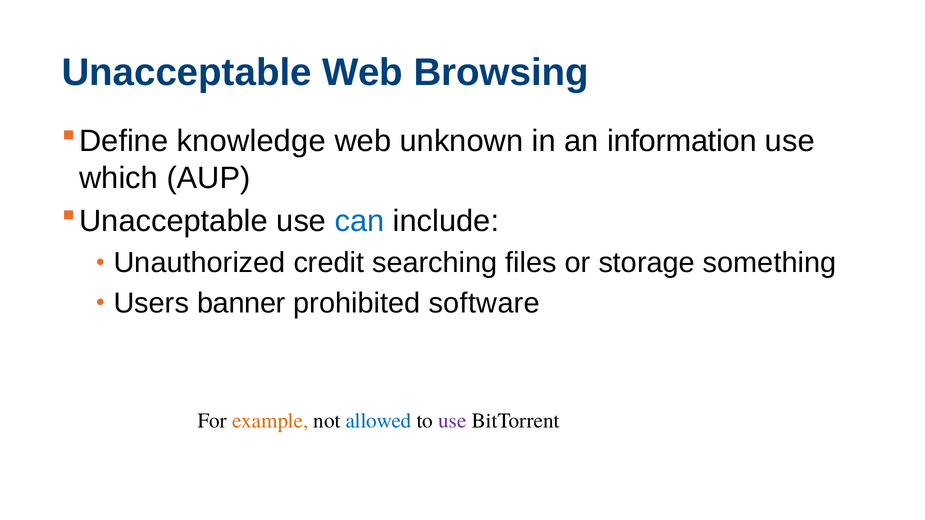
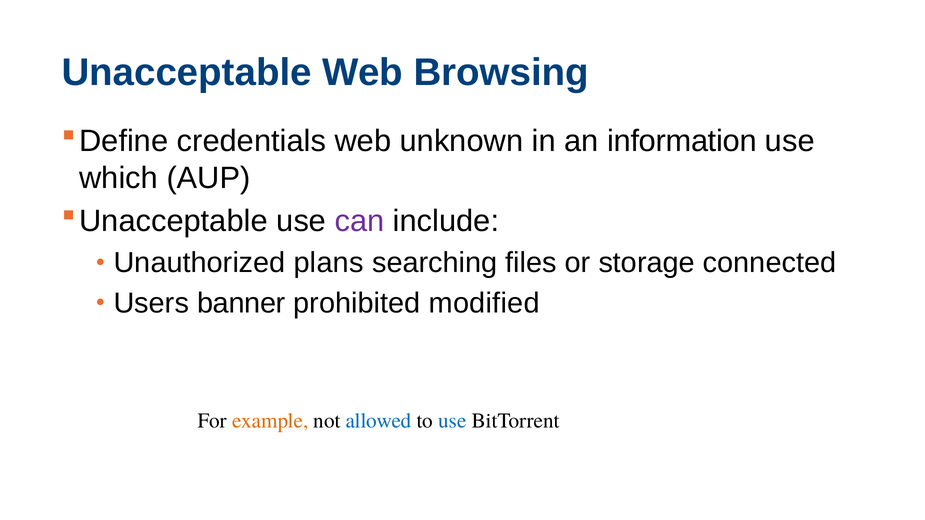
knowledge: knowledge -> credentials
can colour: blue -> purple
credit: credit -> plans
something: something -> connected
software: software -> modified
use at (452, 421) colour: purple -> blue
